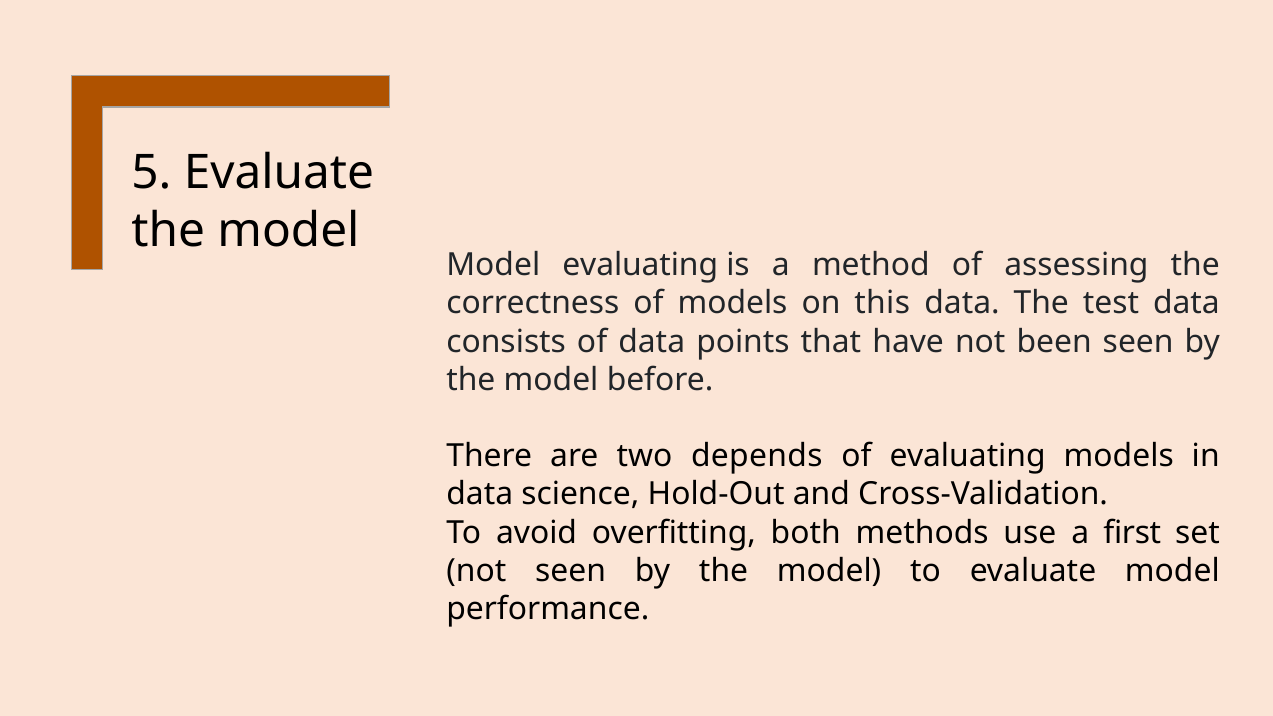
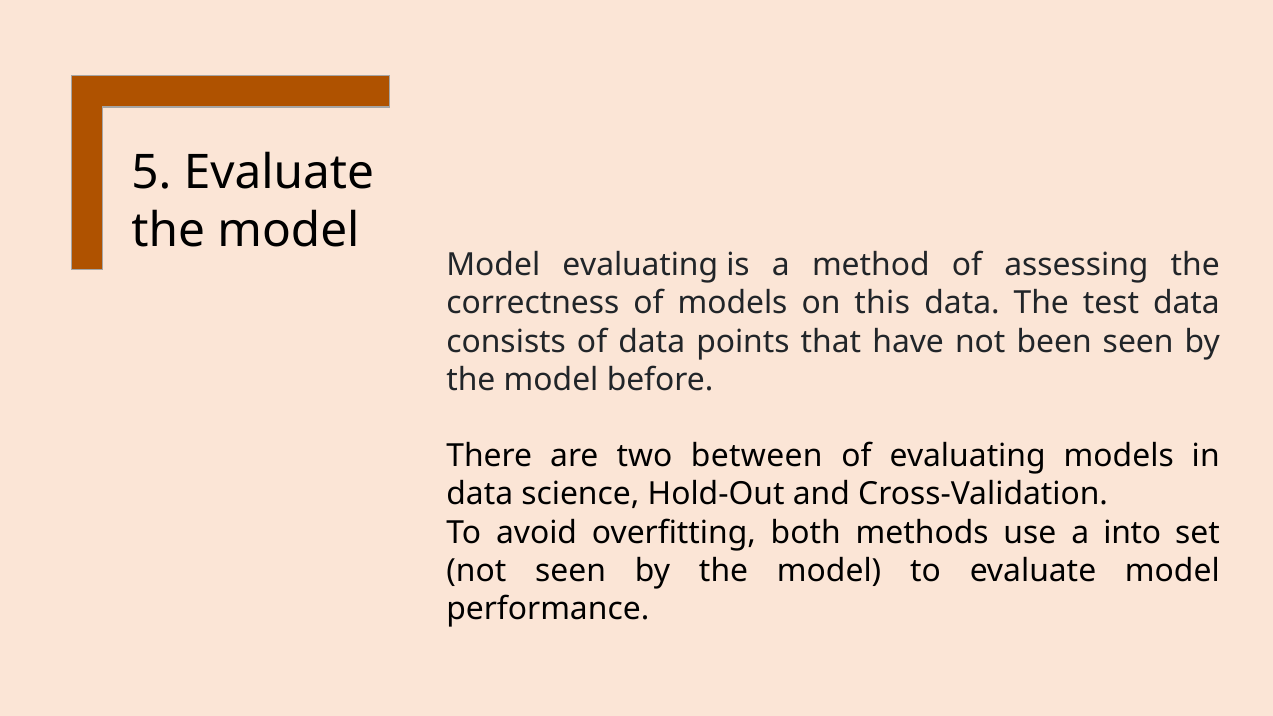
depends: depends -> between
first: first -> into
